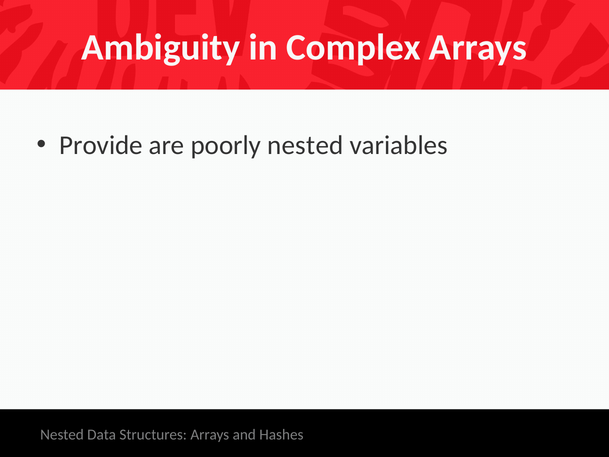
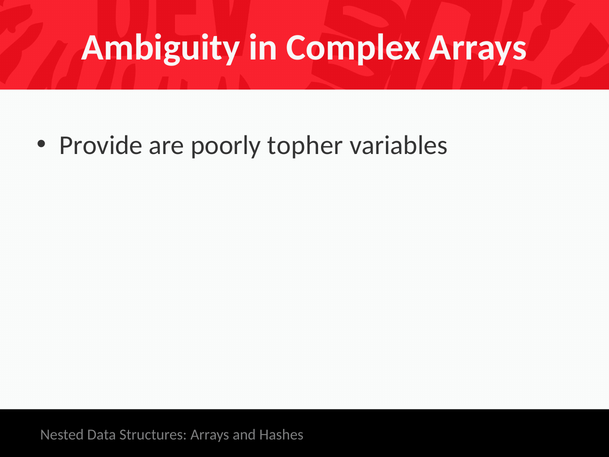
poorly nested: nested -> topher
